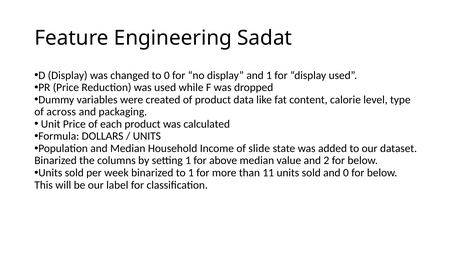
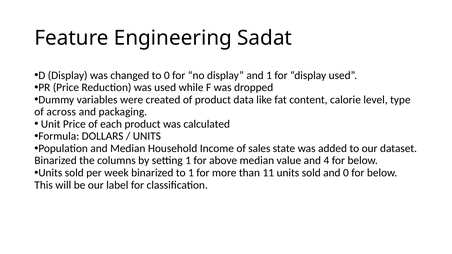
slide: slide -> sales
2: 2 -> 4
